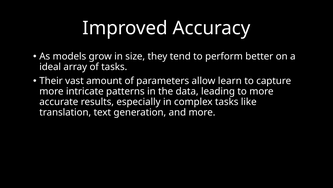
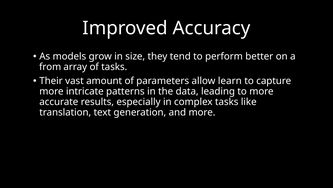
ideal: ideal -> from
